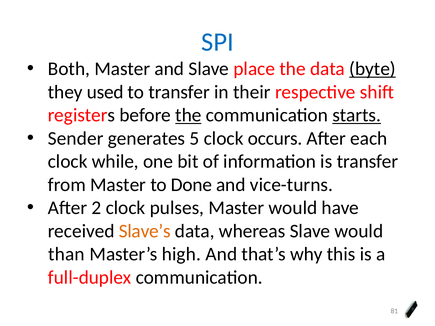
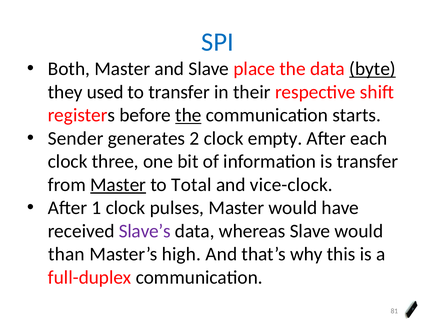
starts underline: present -> none
5: 5 -> 2
occurs: occurs -> empty
while: while -> three
Master at (118, 185) underline: none -> present
Done: Done -> Total
vice-turns: vice-turns -> vice-clock
2: 2 -> 1
Slave’s colour: orange -> purple
